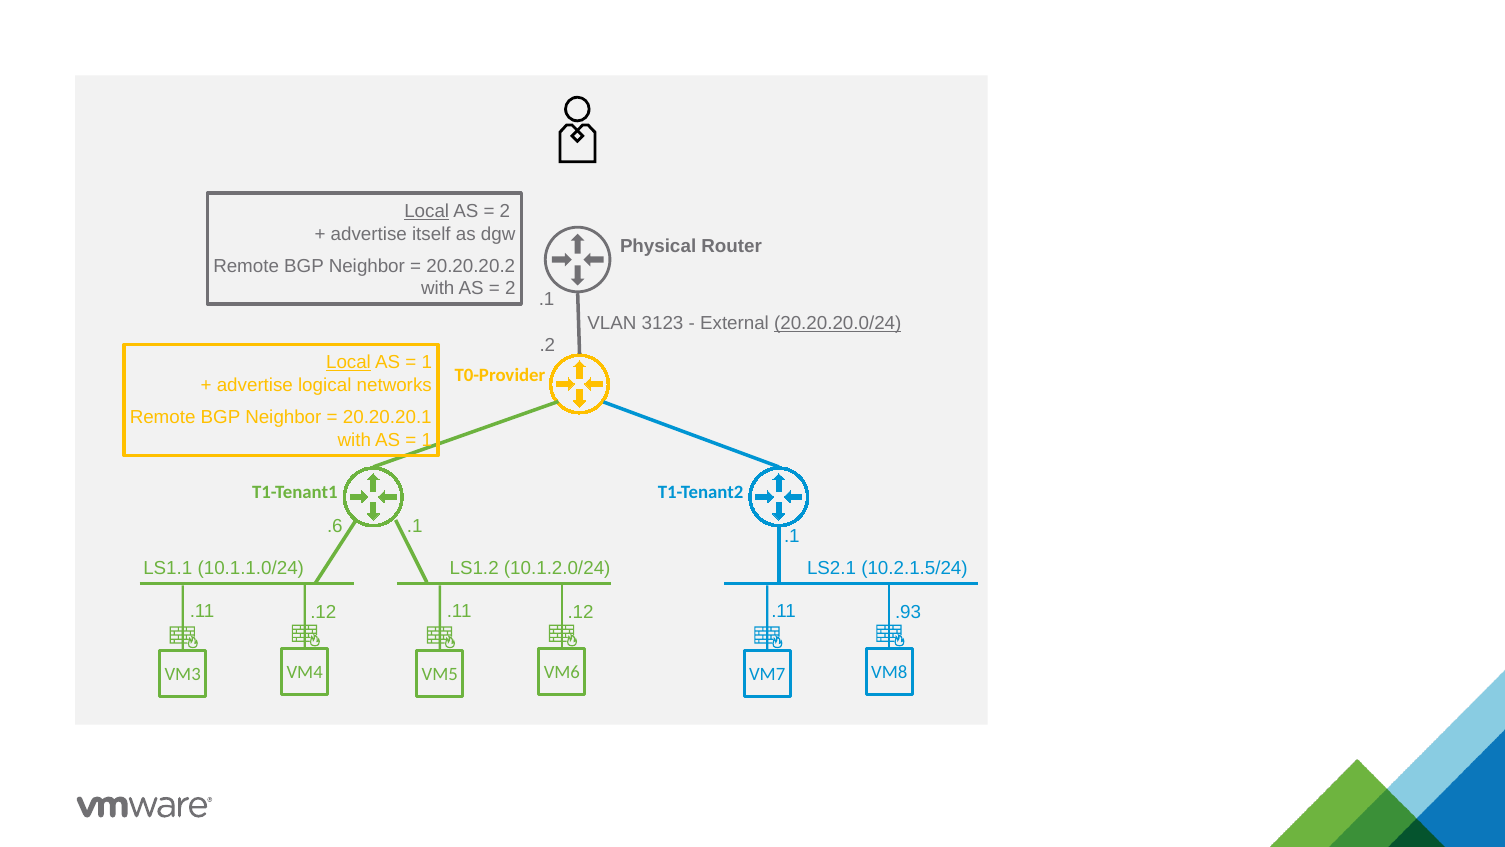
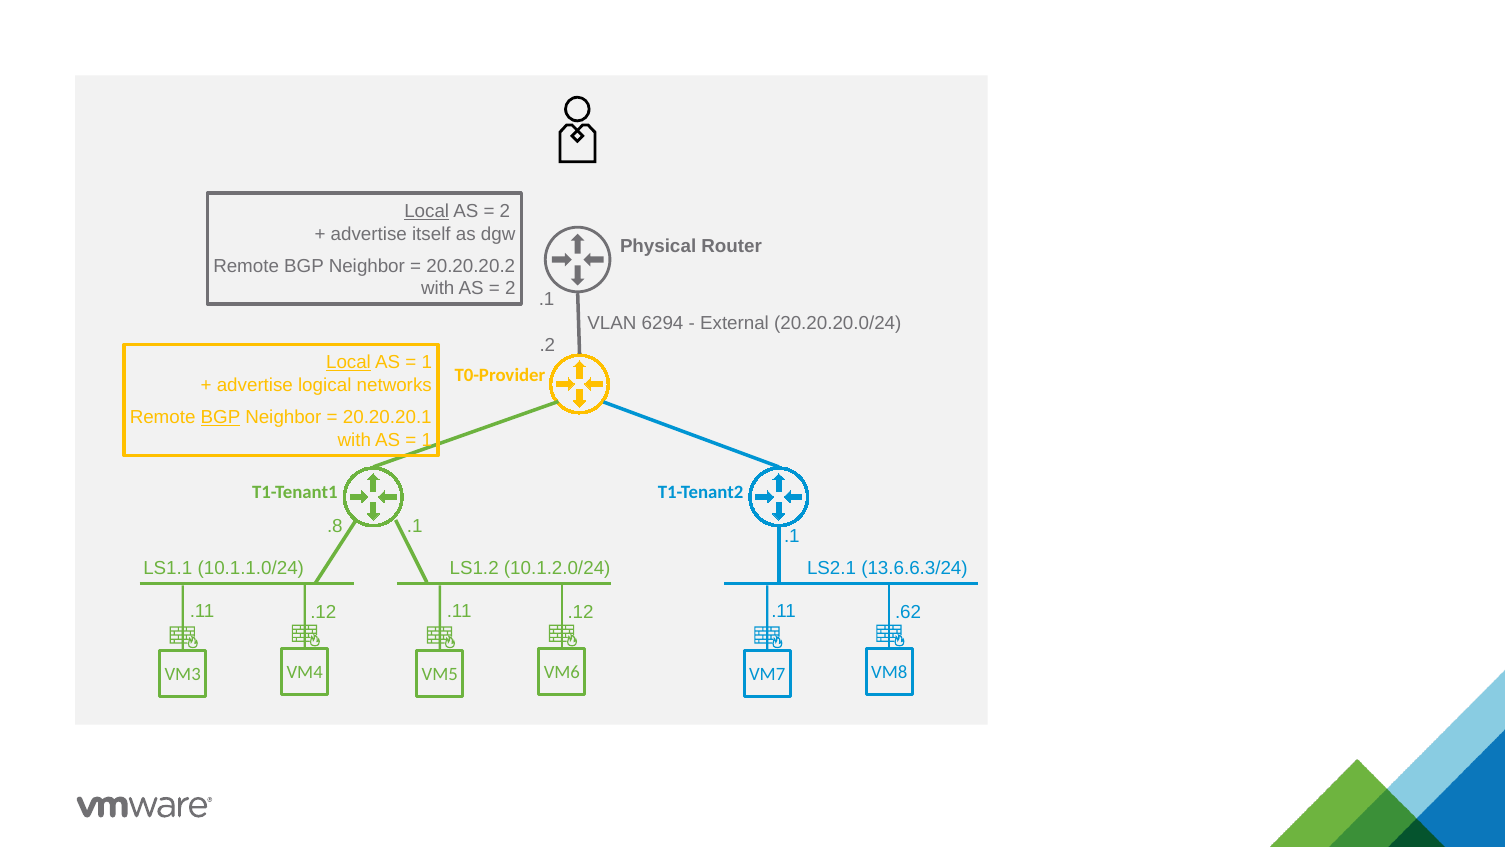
3123: 3123 -> 6294
20.20.20.0/24 underline: present -> none
BGP at (221, 417) underline: none -> present
.6: .6 -> .8
10.2.1.5/24: 10.2.1.5/24 -> 13.6.6.3/24
.93: .93 -> .62
